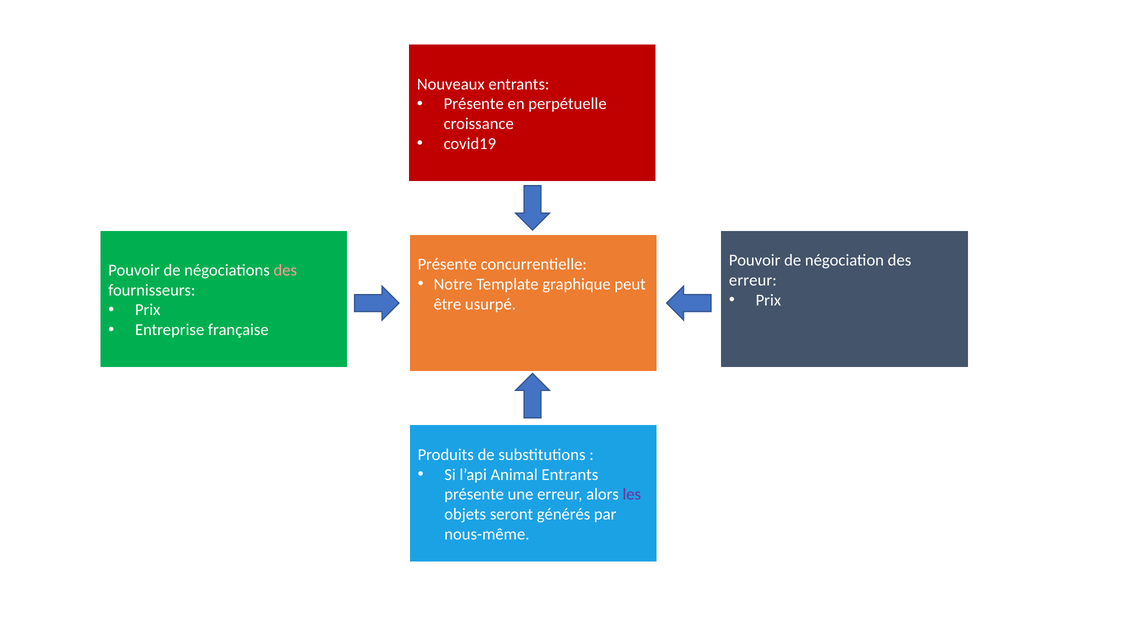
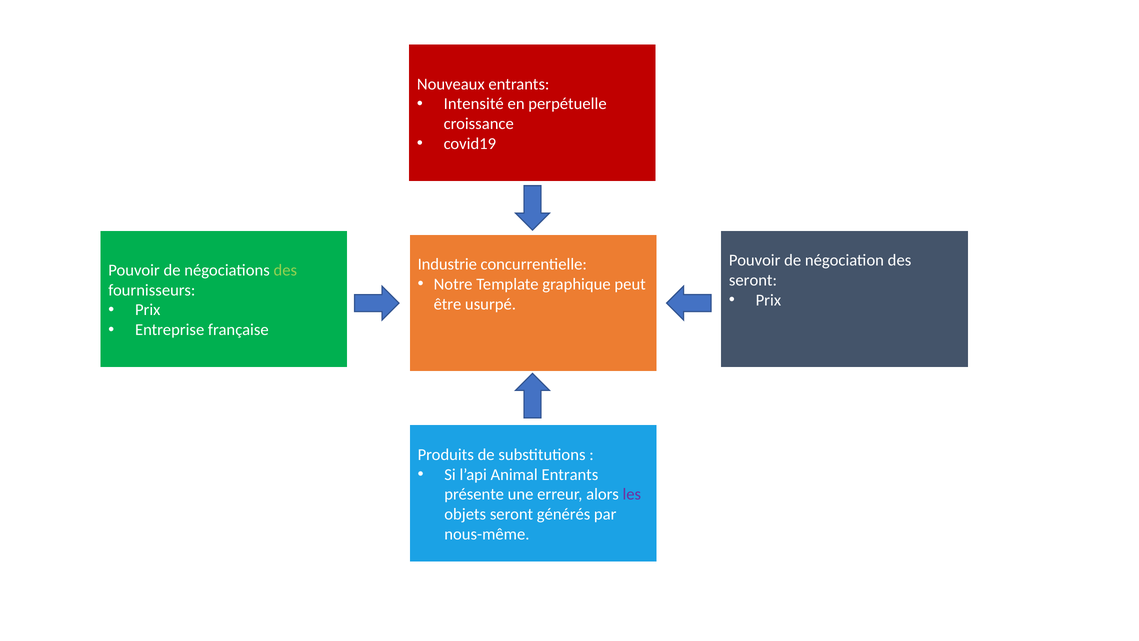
Présente at (474, 104): Présente -> Intensité
Présente at (447, 264): Présente -> Industrie
des at (285, 270) colour: pink -> light green
erreur at (753, 280): erreur -> seront
